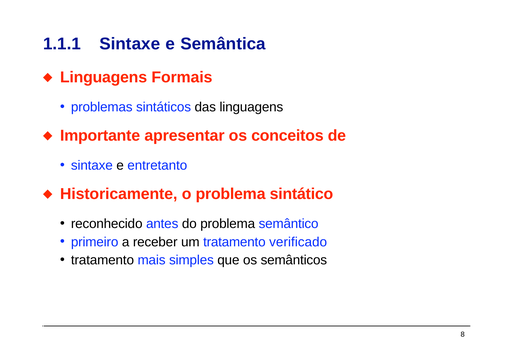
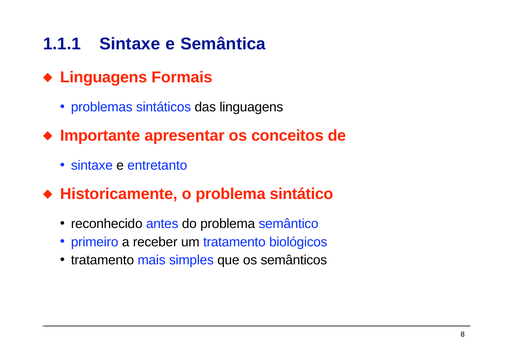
verificado: verificado -> biológicos
